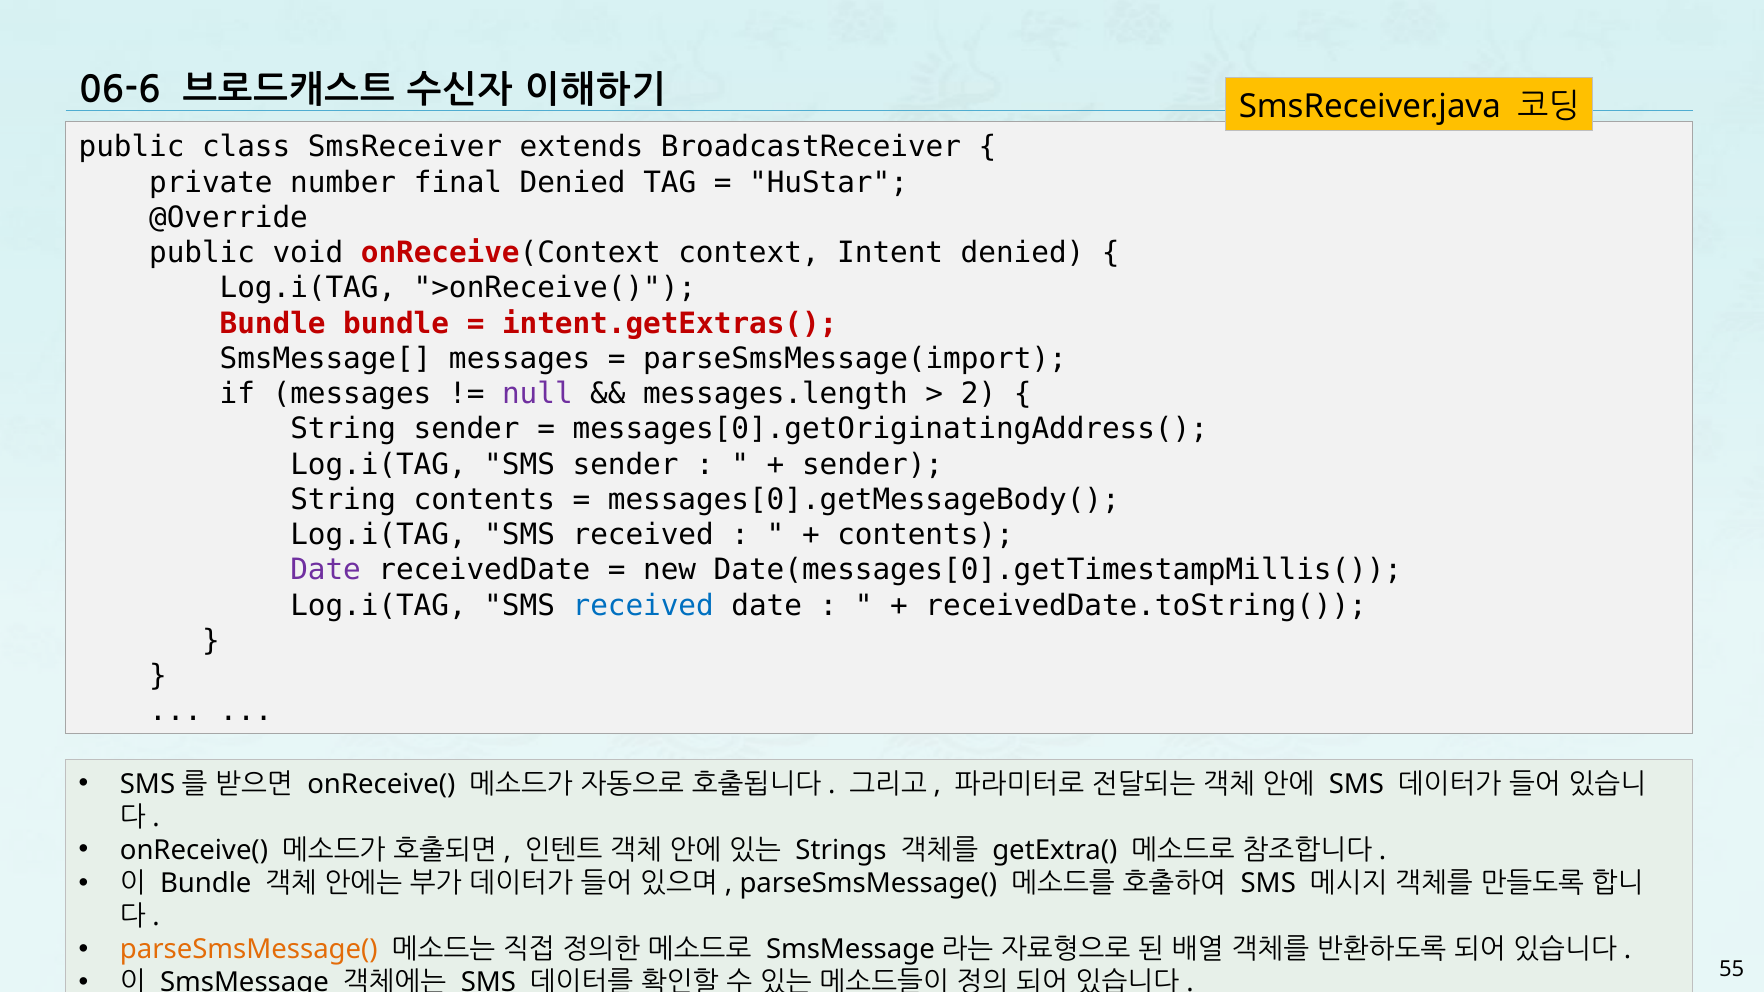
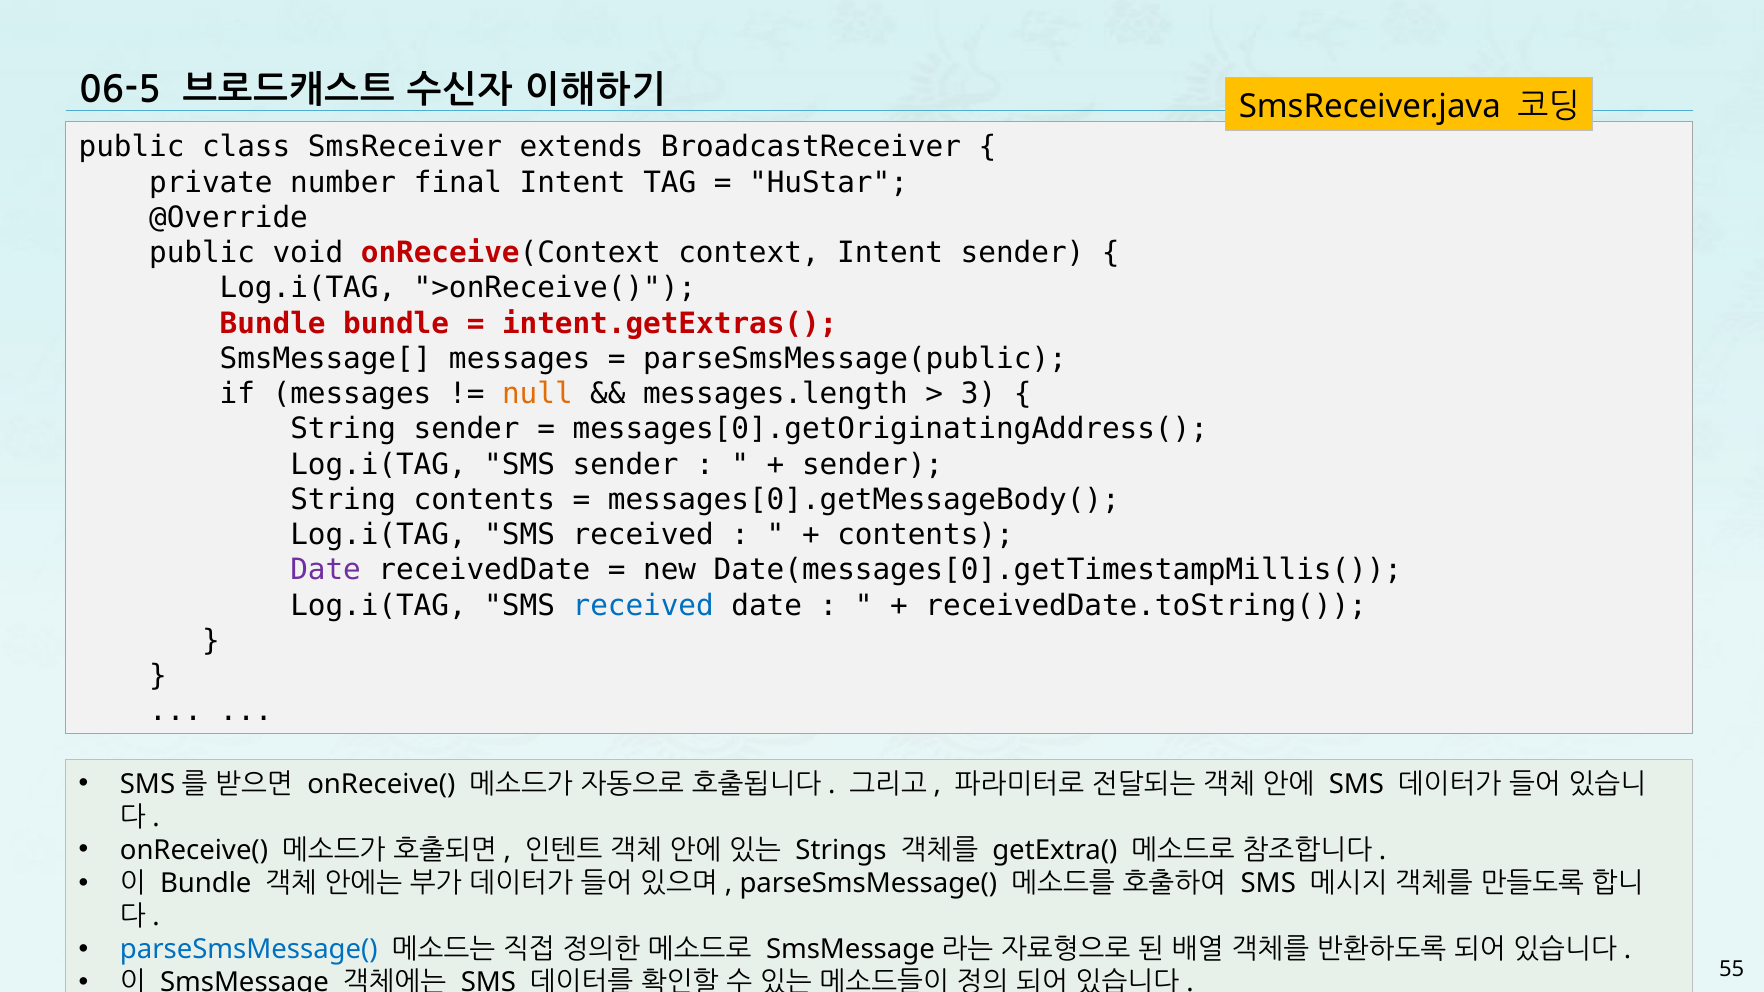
06-6: 06-6 -> 06-5
final Denied: Denied -> Intent
Intent denied: denied -> sender
parseSmsMessage(import: parseSmsMessage(import -> parseSmsMessage(public
null colour: purple -> orange
2: 2 -> 3
parseSmsMessage( at (249, 950) colour: orange -> blue
